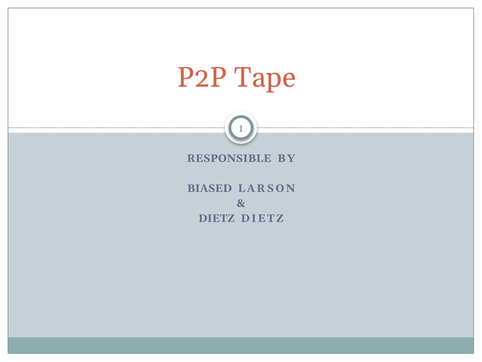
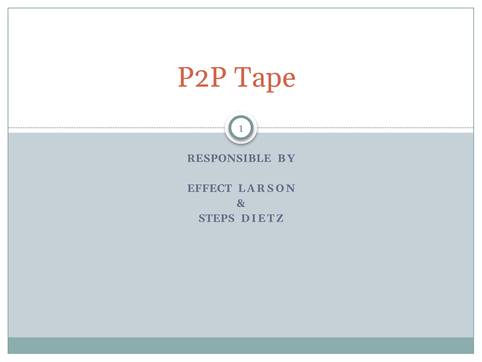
BIASED: BIASED -> EFFECT
DIETZ at (217, 218): DIETZ -> STEPS
